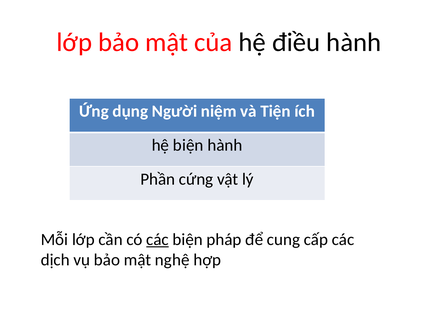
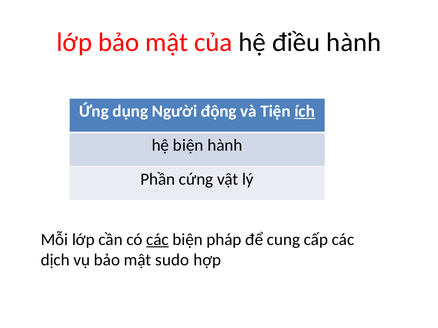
niệm: niệm -> động
ích underline: none -> present
nghệ: nghệ -> sudo
